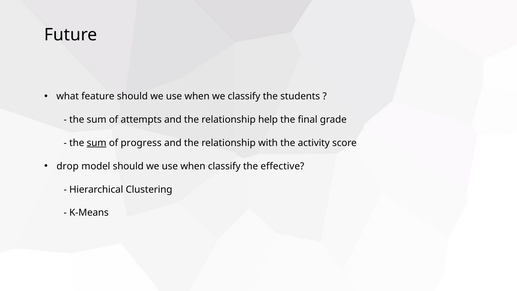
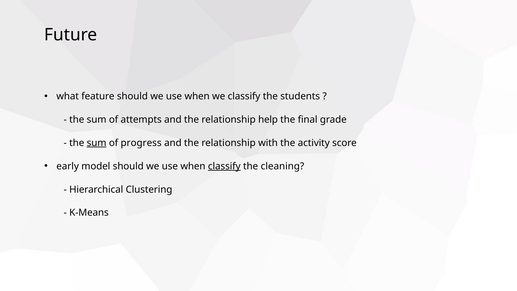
drop: drop -> early
classify at (224, 166) underline: none -> present
effective: effective -> cleaning
